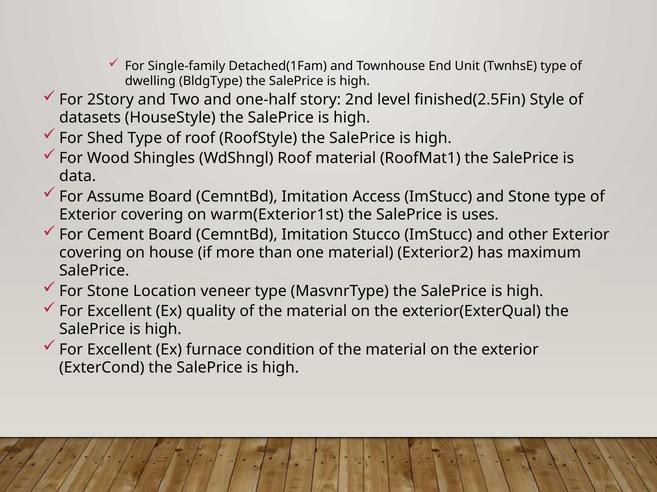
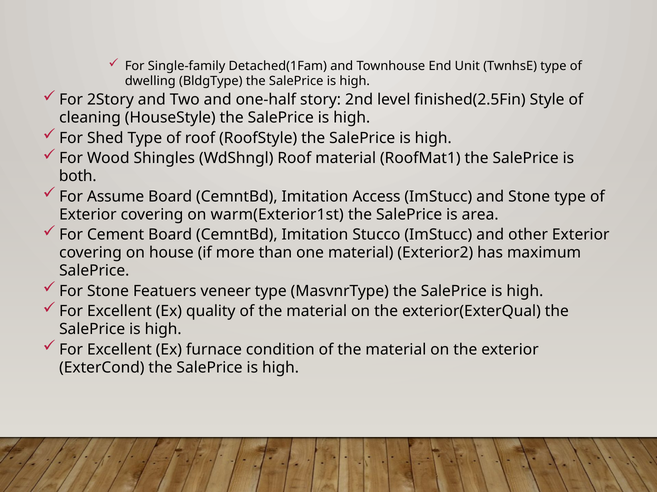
datasets: datasets -> cleaning
data: data -> both
uses: uses -> area
Location: Location -> Featuers
